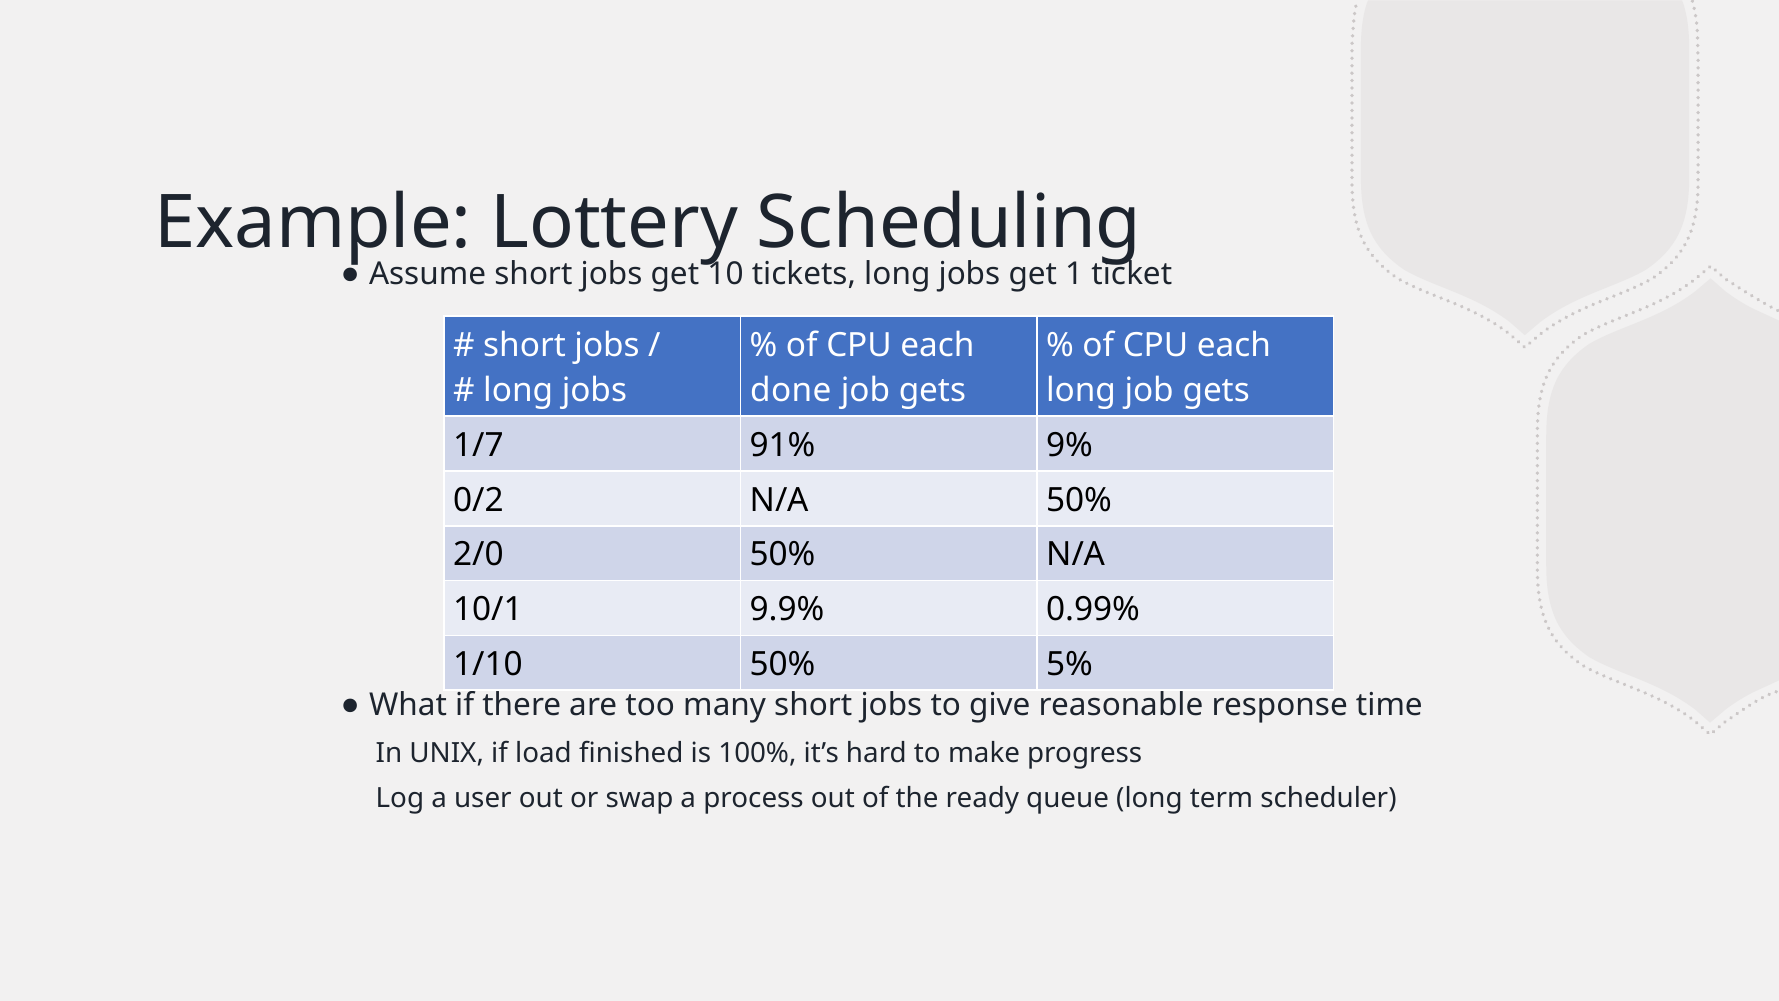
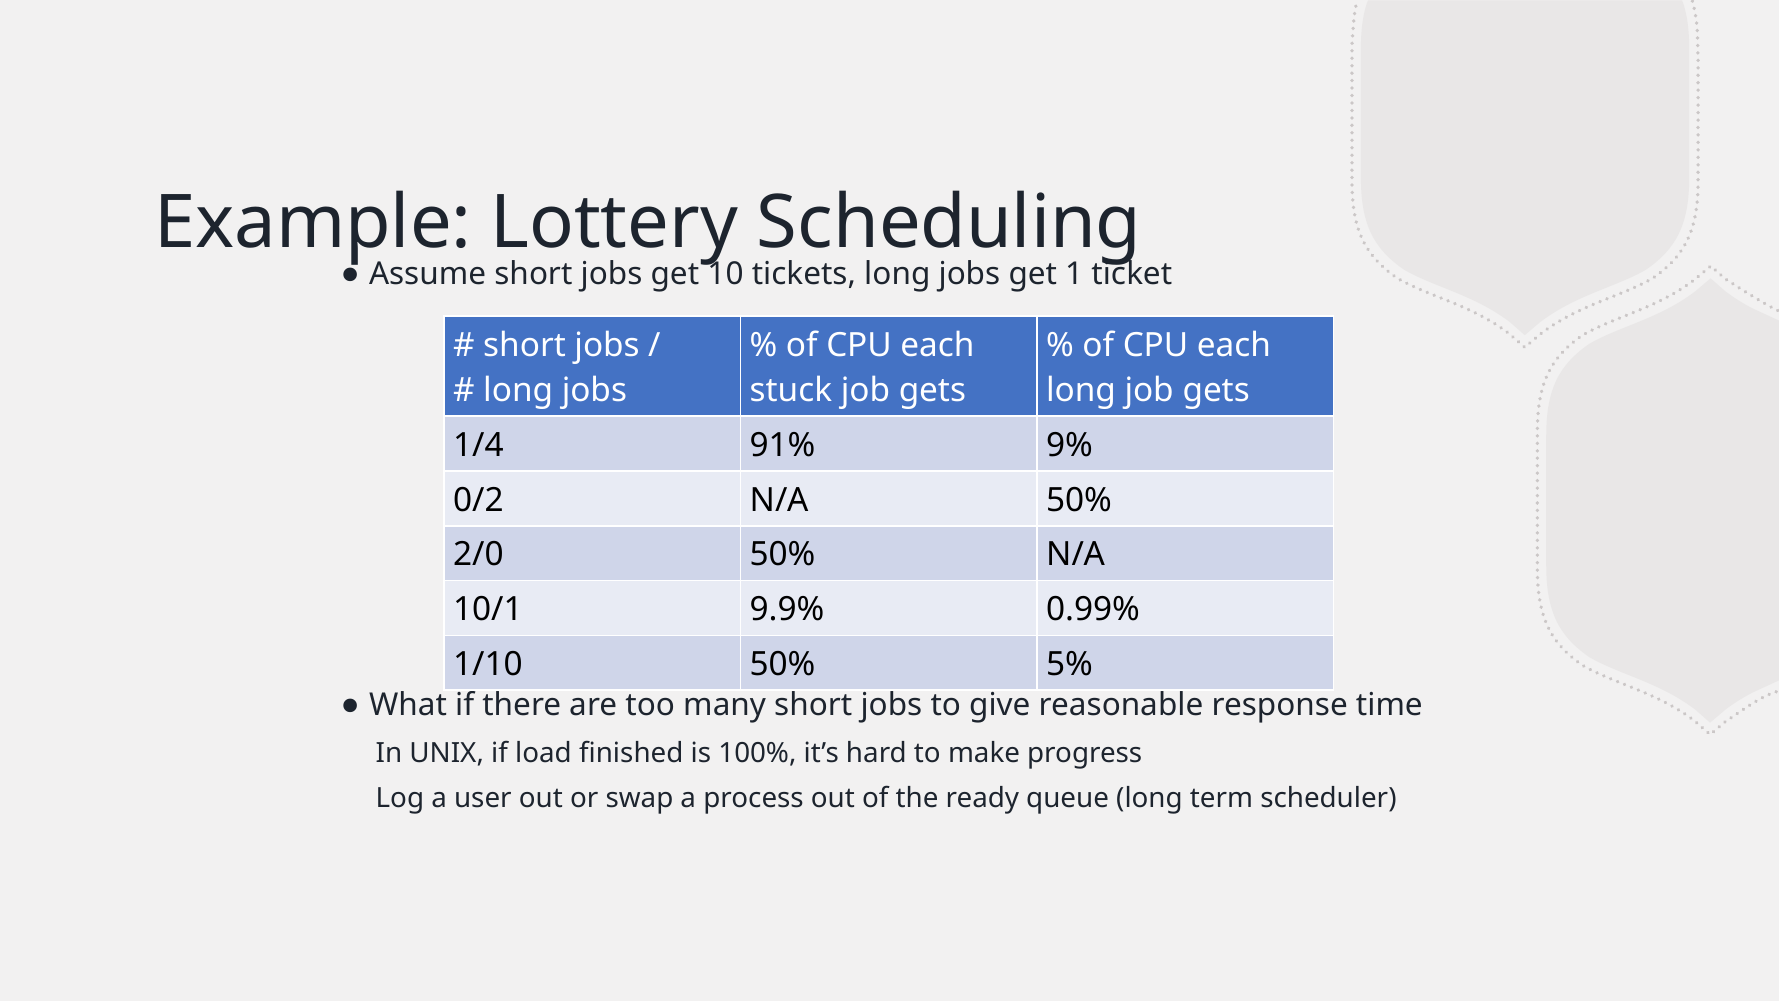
done: done -> stuck
1/7: 1/7 -> 1/4
